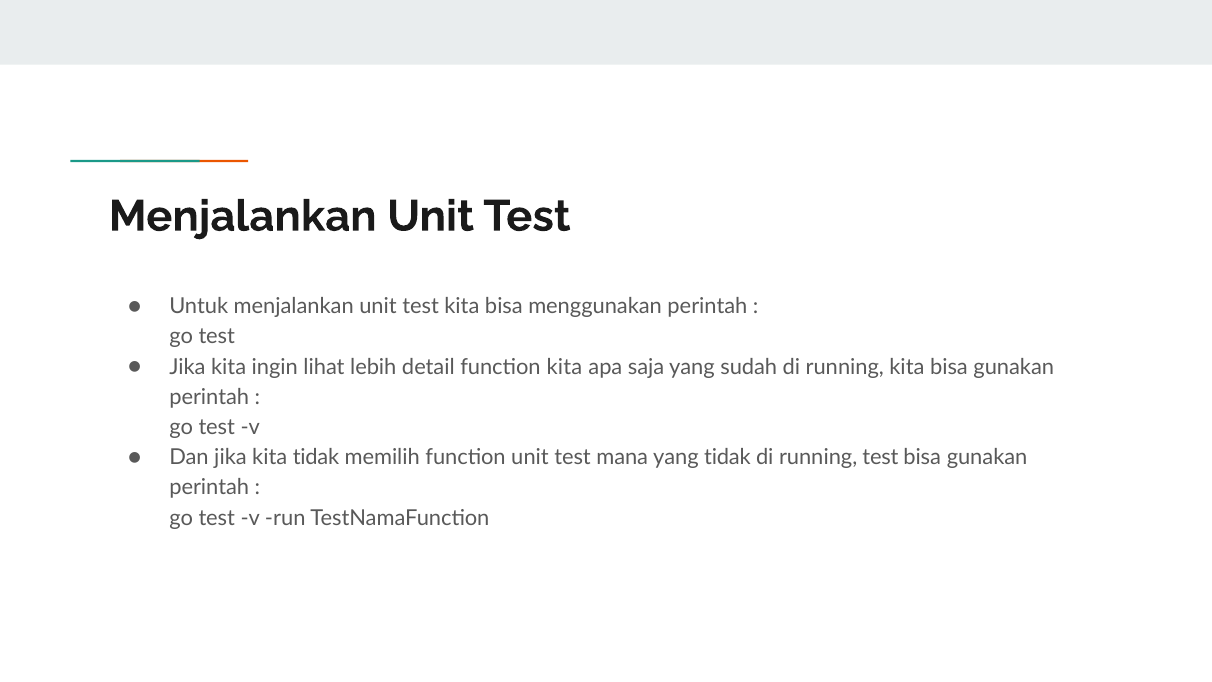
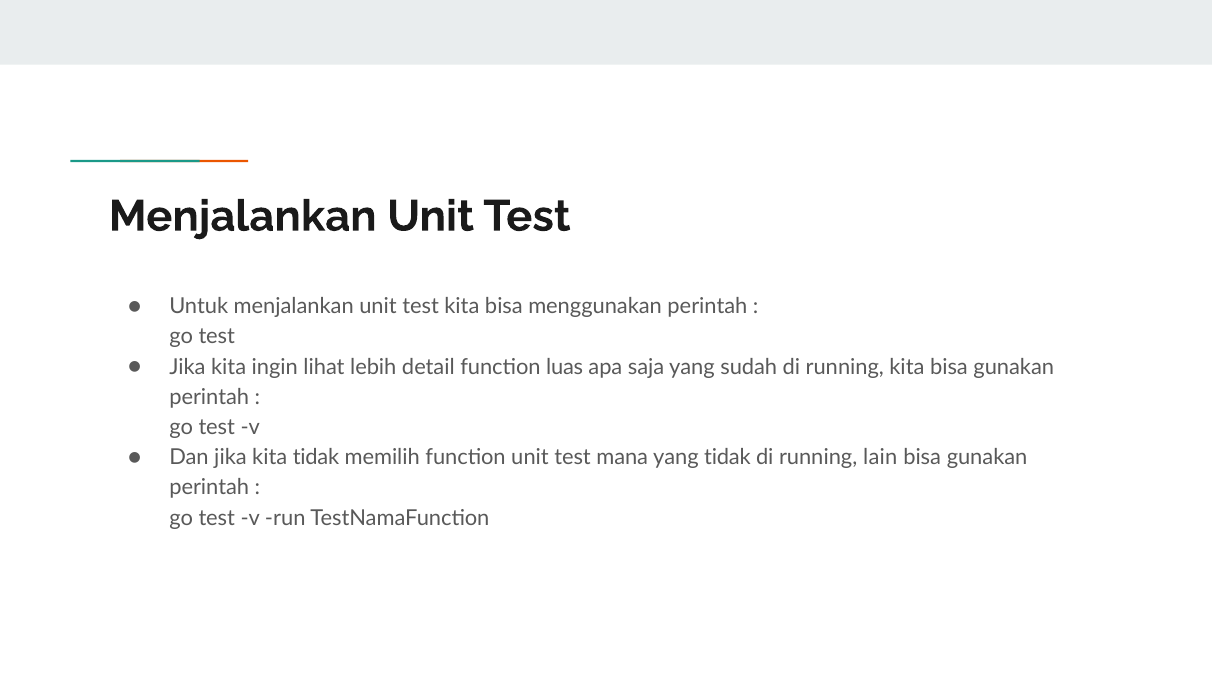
function kita: kita -> luas
running test: test -> lain
